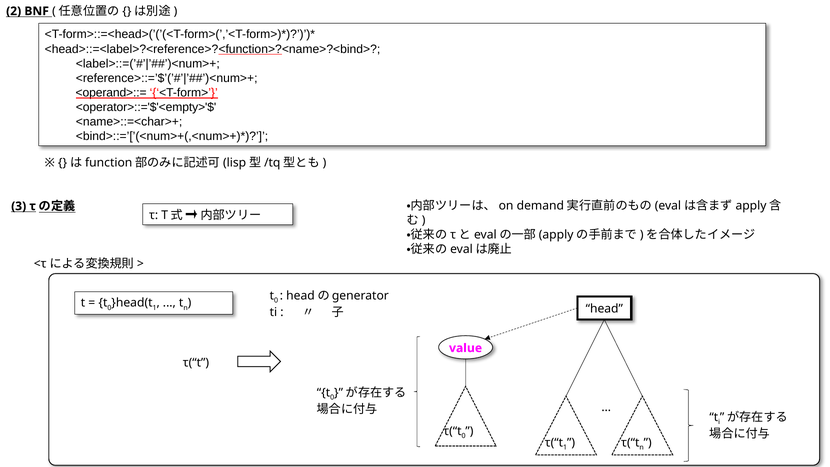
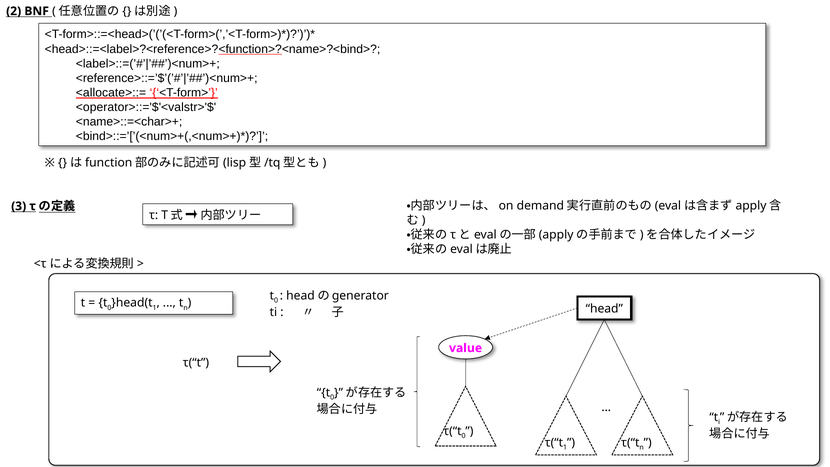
<operand>::=: <operand>::= -> <allocate>::=
<operator>::='$'<empty>'$: <operator>::='$'<empty>'$ -> <operator>::='$'<valstr>'$
